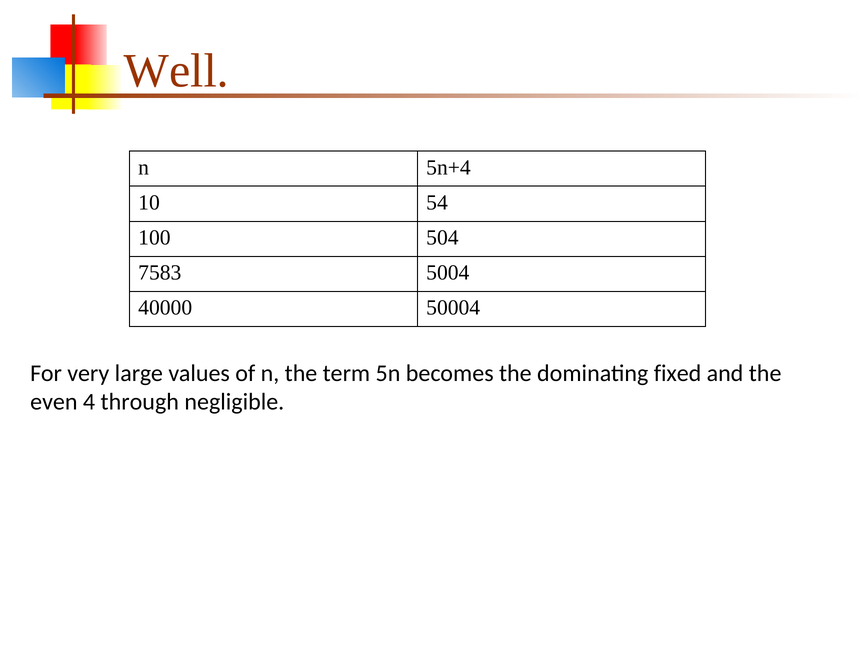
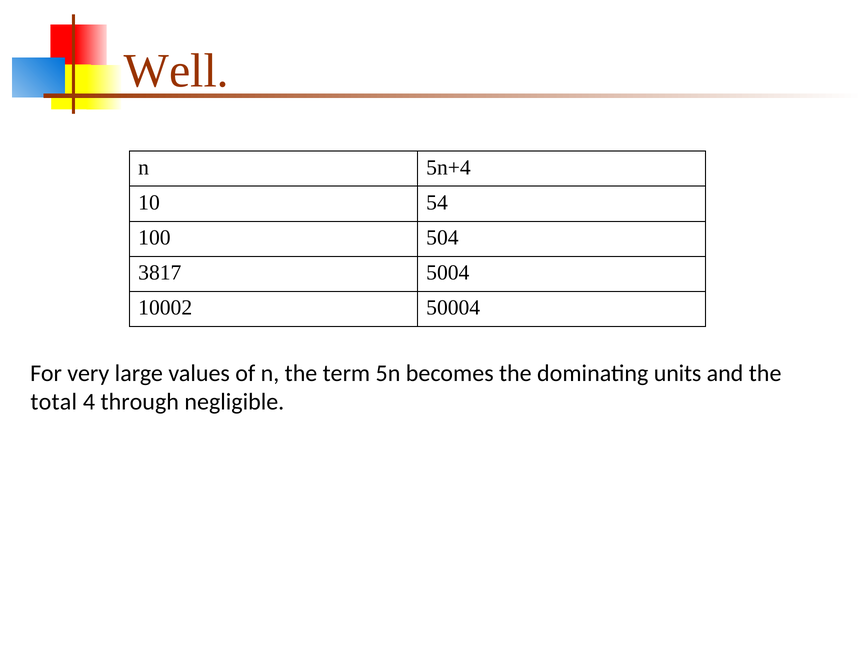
7583: 7583 -> 3817
40000: 40000 -> 10002
fixed: fixed -> units
even: even -> total
